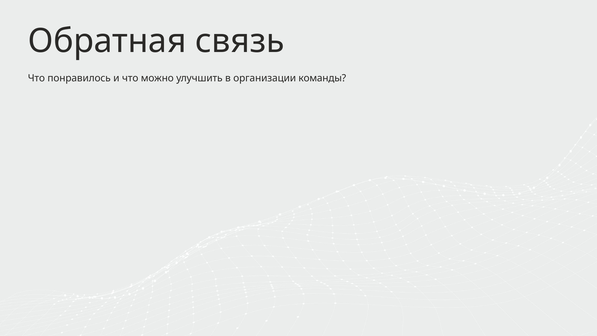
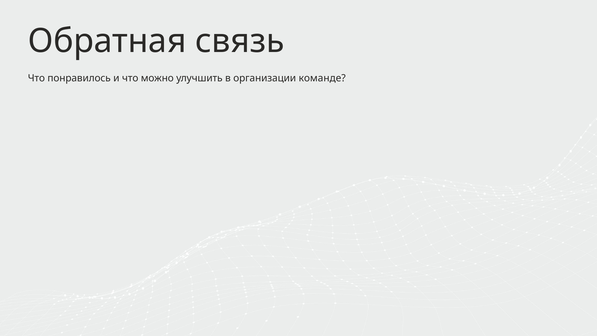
команды: команды -> команде
